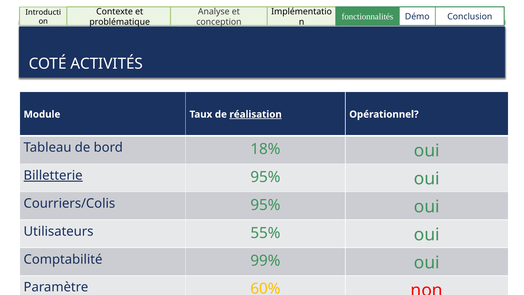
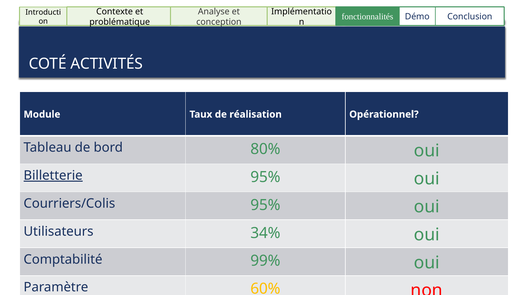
réalisation underline: present -> none
18%: 18% -> 80%
55%: 55% -> 34%
